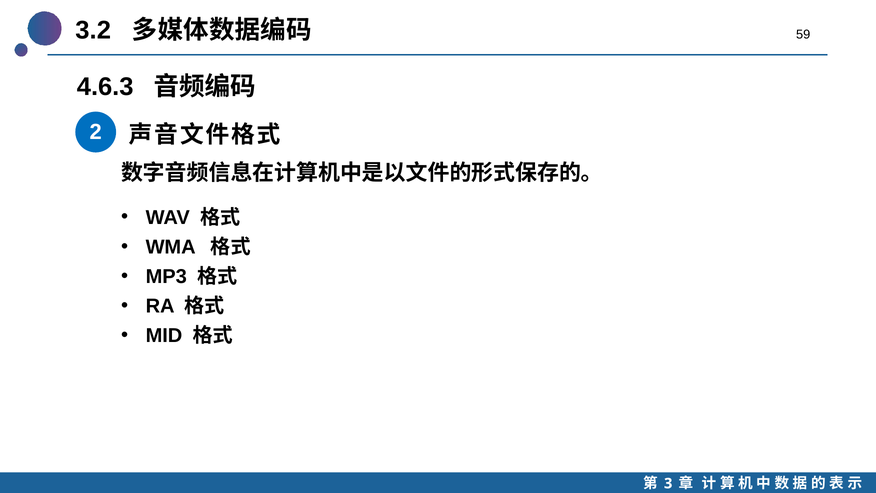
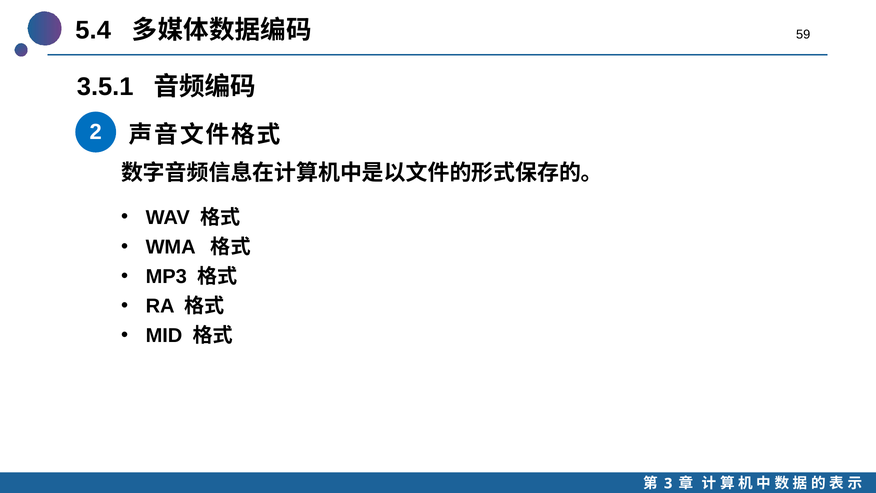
3.2: 3.2 -> 5.4
4.6.3: 4.6.3 -> 3.5.1
